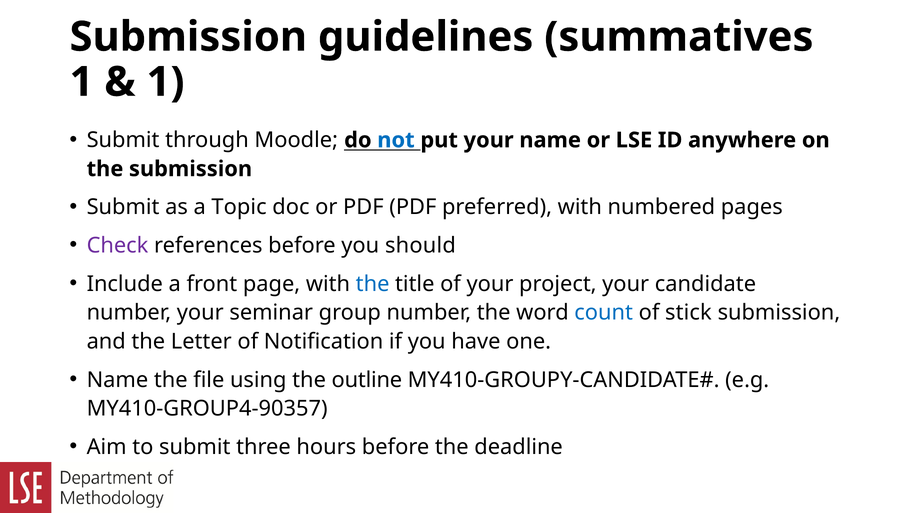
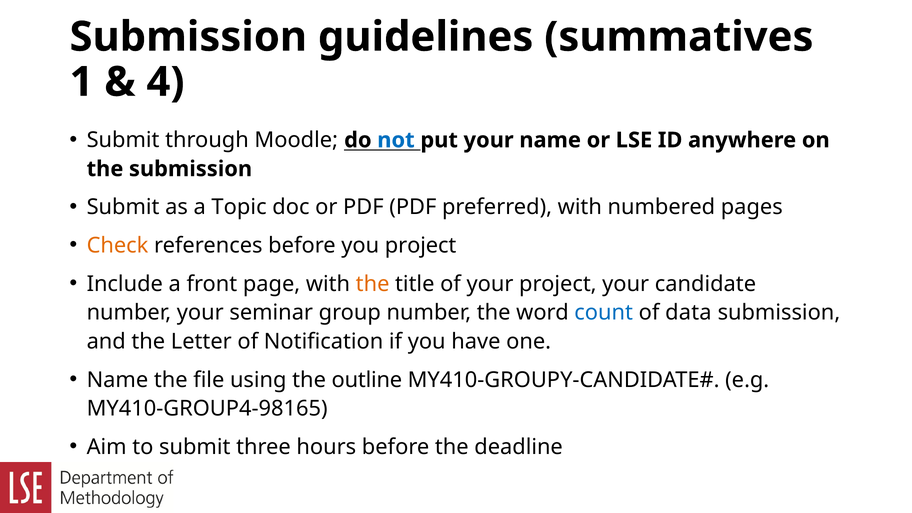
1 at (166, 82): 1 -> 4
Check colour: purple -> orange
you should: should -> project
the at (373, 284) colour: blue -> orange
stick: stick -> data
MY410-GROUP4-90357: MY410-GROUP4-90357 -> MY410-GROUP4-98165
